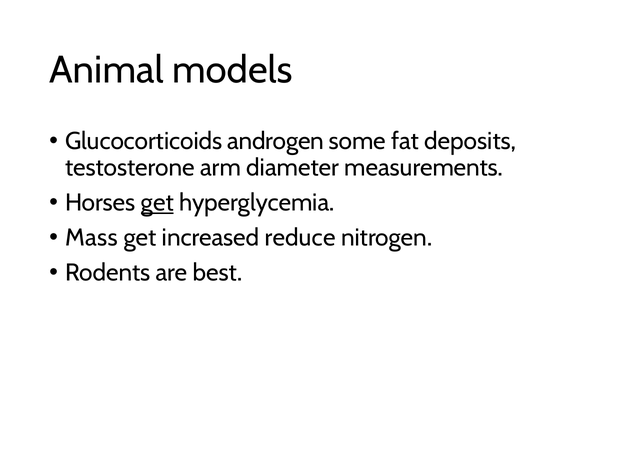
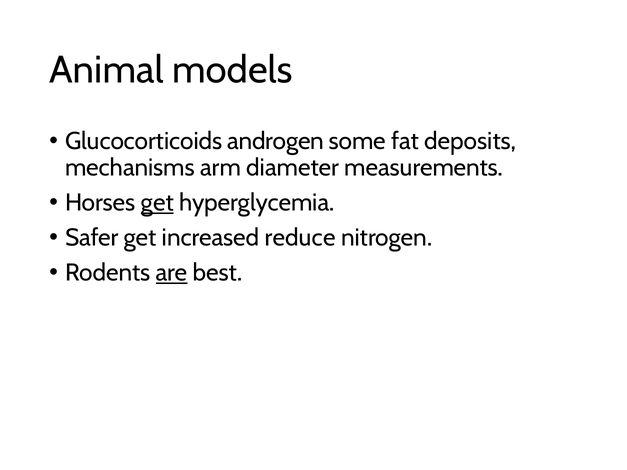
testosterone: testosterone -> mechanisms
Mass: Mass -> Safer
are underline: none -> present
